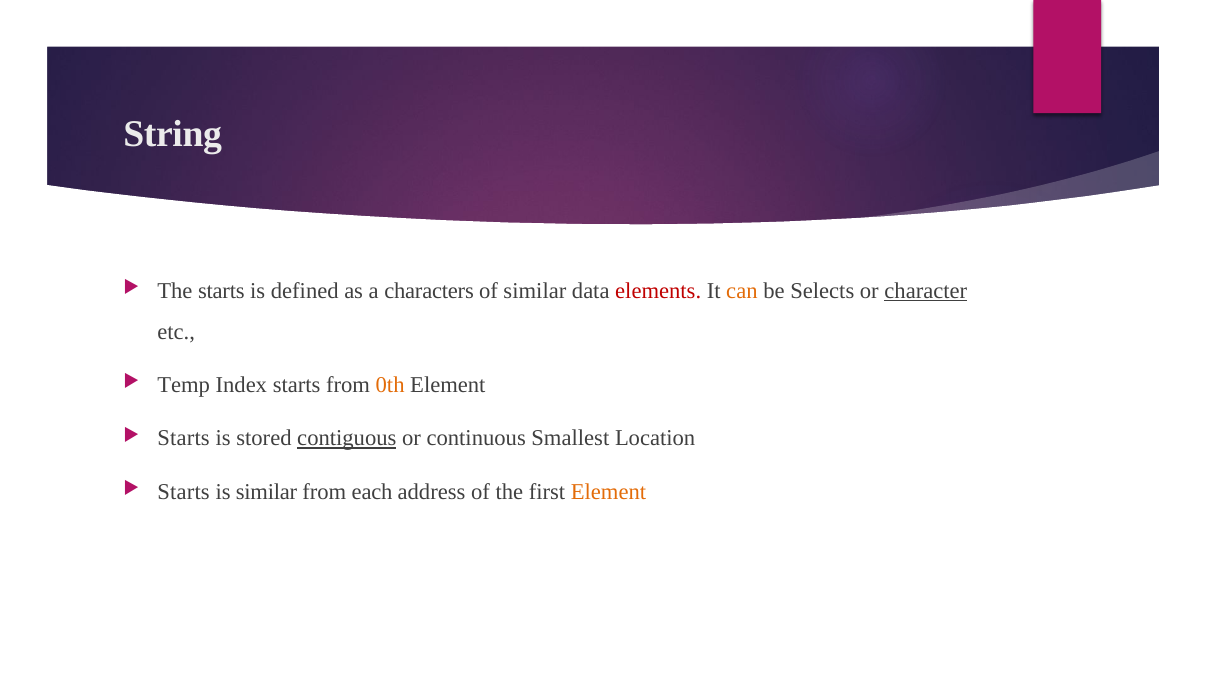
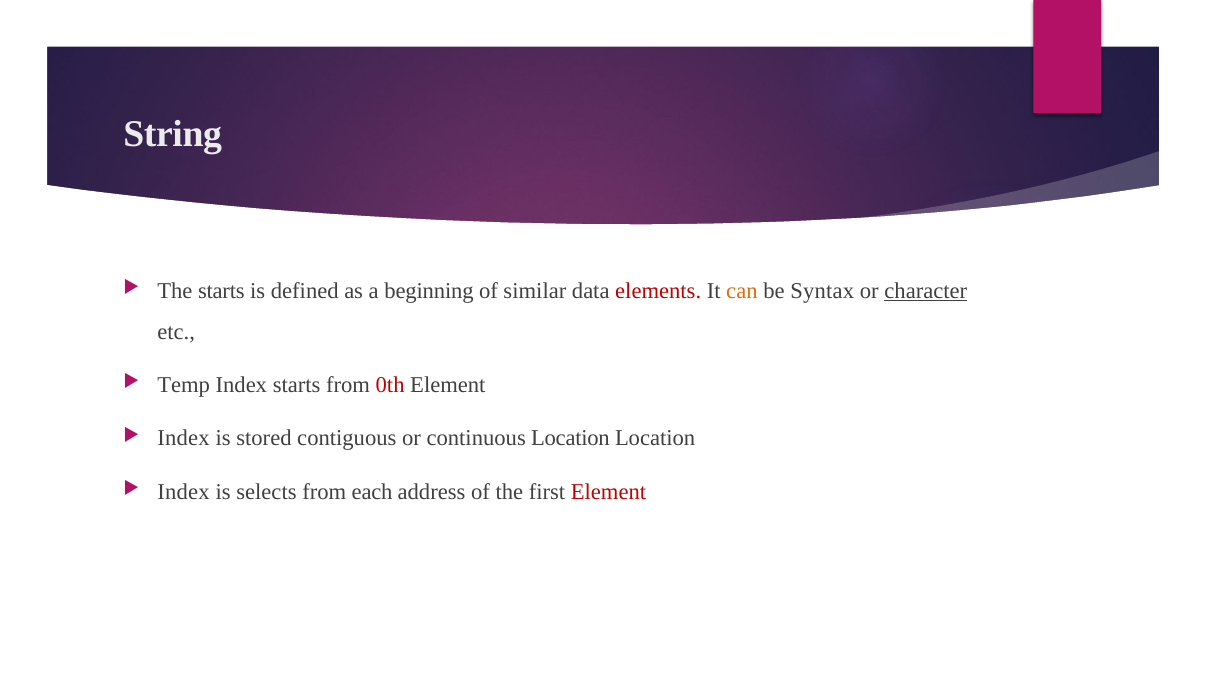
characters: characters -> beginning
Selects: Selects -> Syntax
0th colour: orange -> red
Starts at (184, 438): Starts -> Index
contiguous underline: present -> none
continuous Smallest: Smallest -> Location
Starts at (184, 492): Starts -> Index
is similar: similar -> selects
Element at (608, 492) colour: orange -> red
